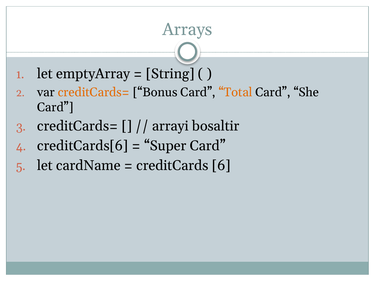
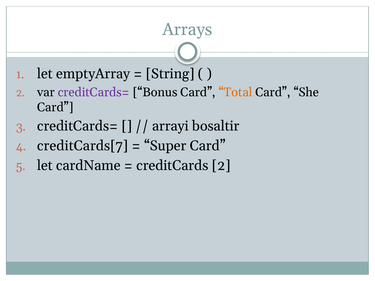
creditCards= at (94, 92) colour: orange -> purple
creditCards[6: creditCards[6 -> creditCards[7
creditCards 6: 6 -> 2
